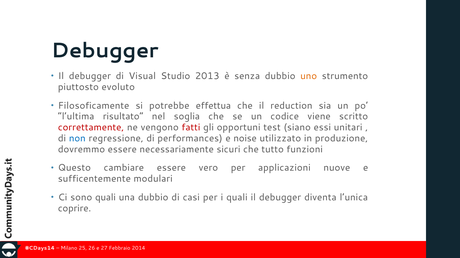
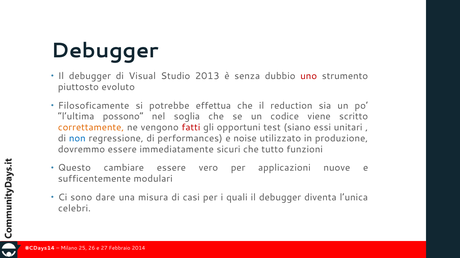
uno colour: orange -> red
risultato: risultato -> possono
correttamente colour: red -> orange
necessariamente: necessariamente -> immediatamente
sono quali: quali -> dare
una dubbio: dubbio -> misura
coprire: coprire -> celebri
